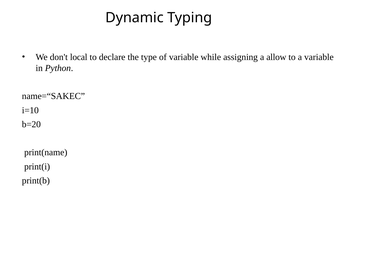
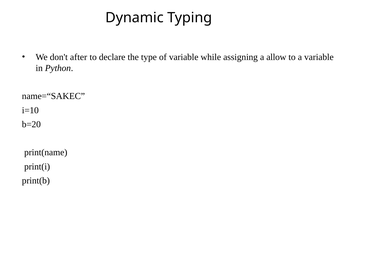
local: local -> after
